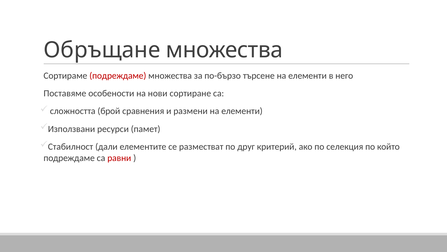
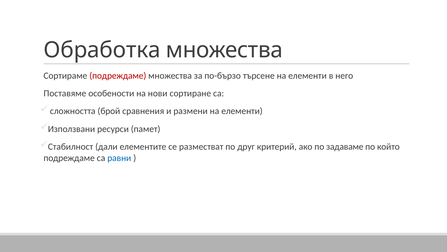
Обръщане: Обръщане -> Обработка
селекция: селекция -> задаваме
равни colour: red -> blue
